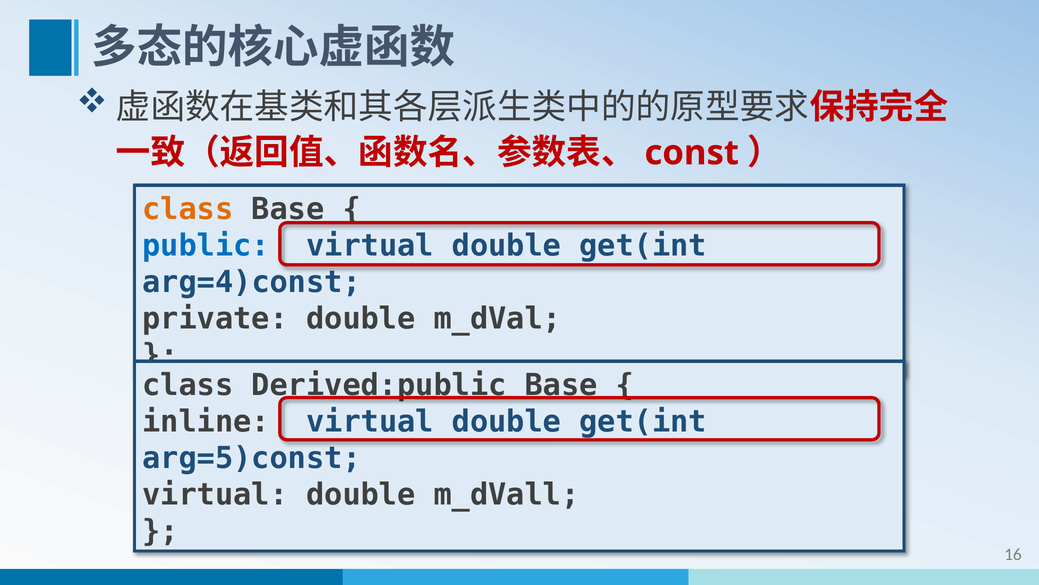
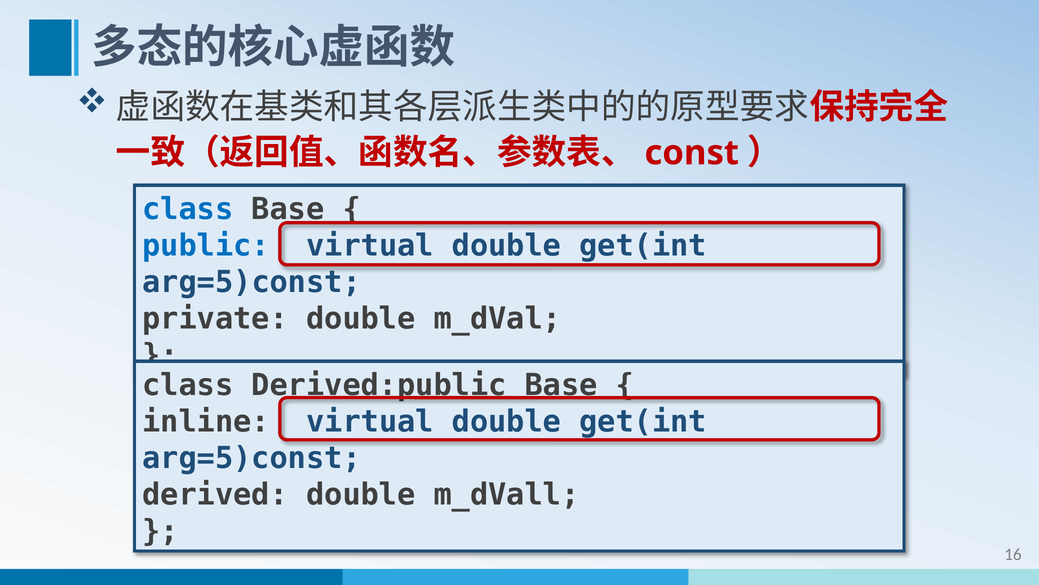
class at (188, 209) colour: orange -> blue
arg=4)const at (252, 282): arg=4)const -> arg=5)const
virtual at (215, 494): virtual -> derived
